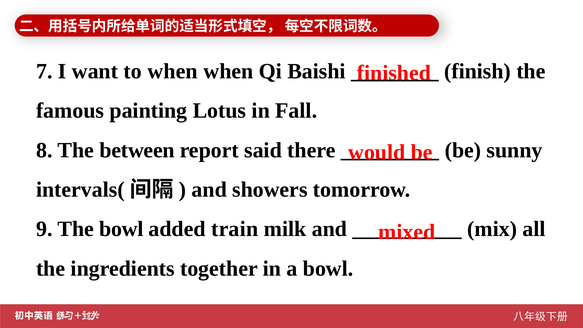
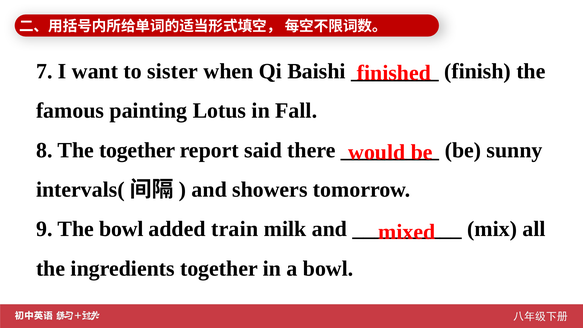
to when: when -> sister
The between: between -> together
